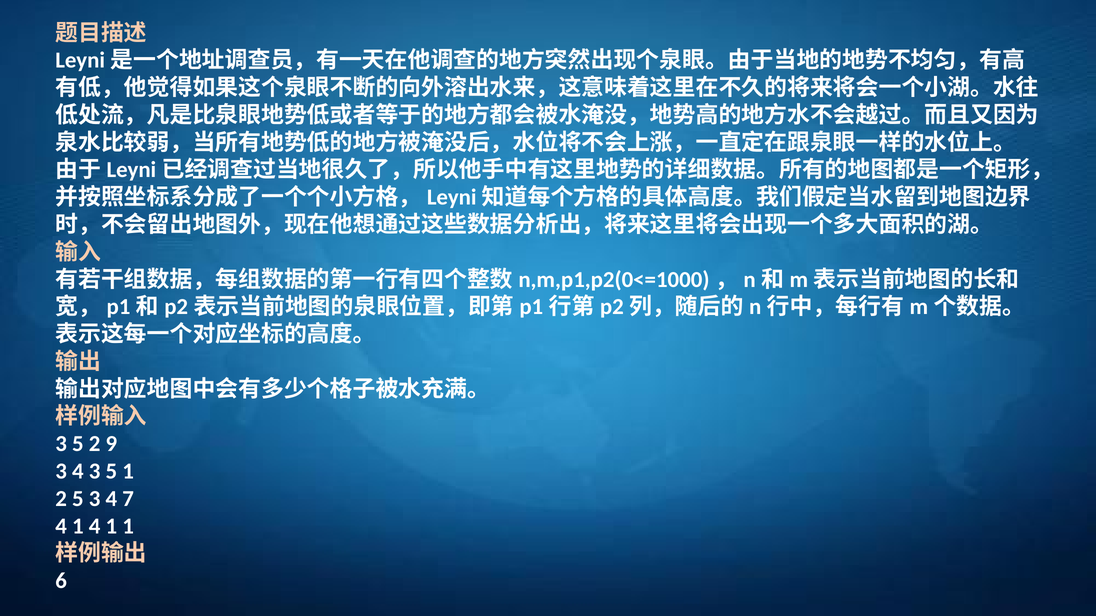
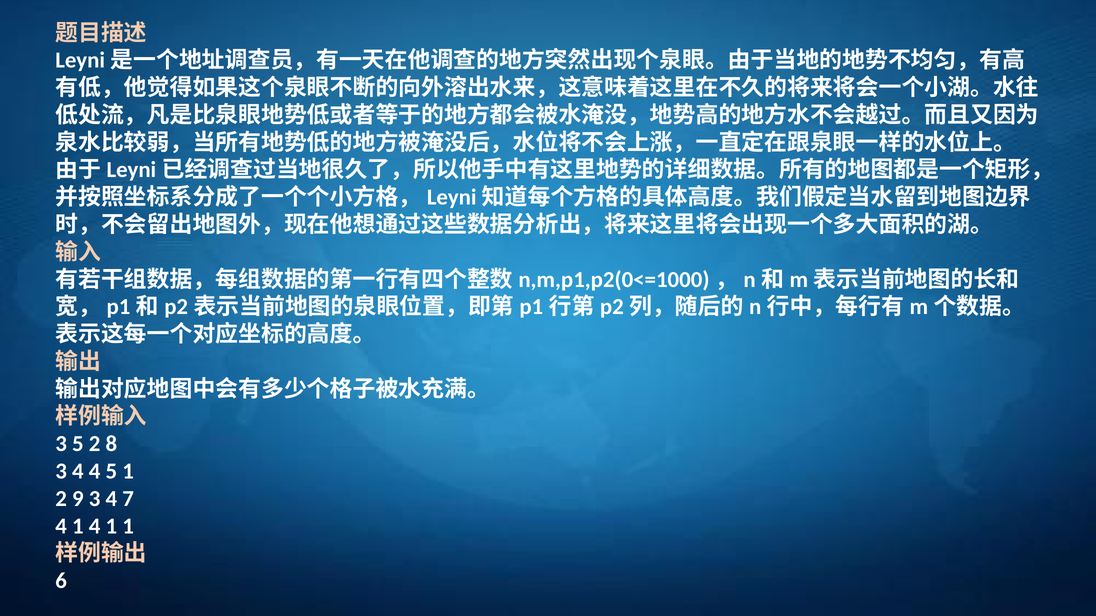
9: 9 -> 8
4 3: 3 -> 4
2 5: 5 -> 9
